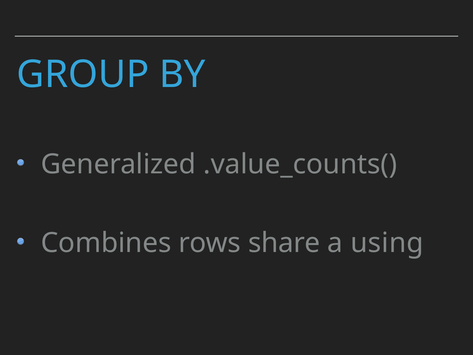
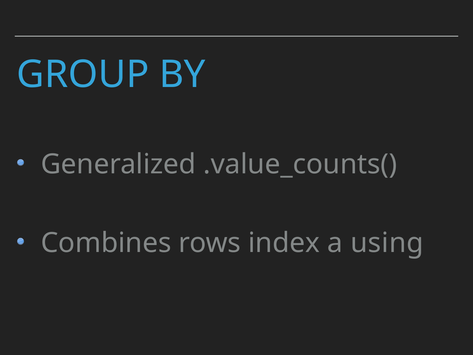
share: share -> index
